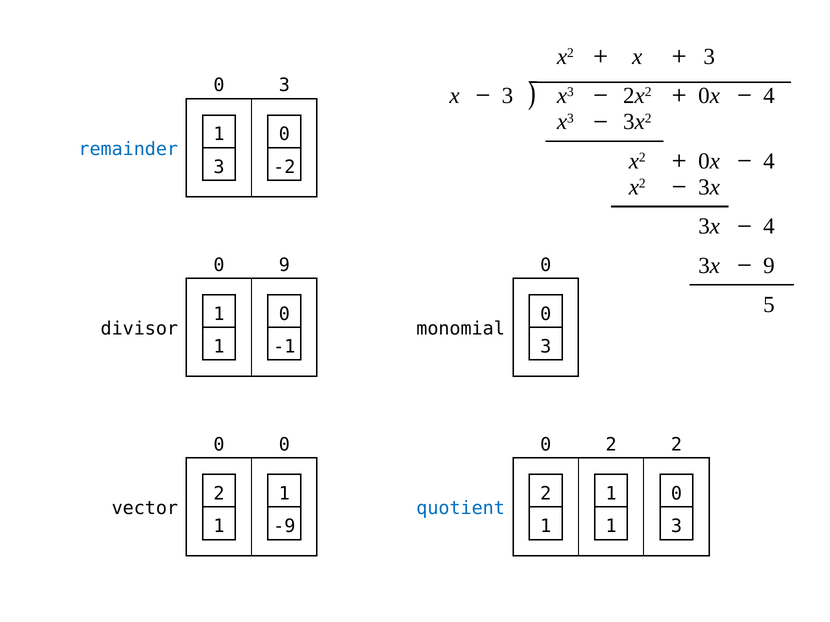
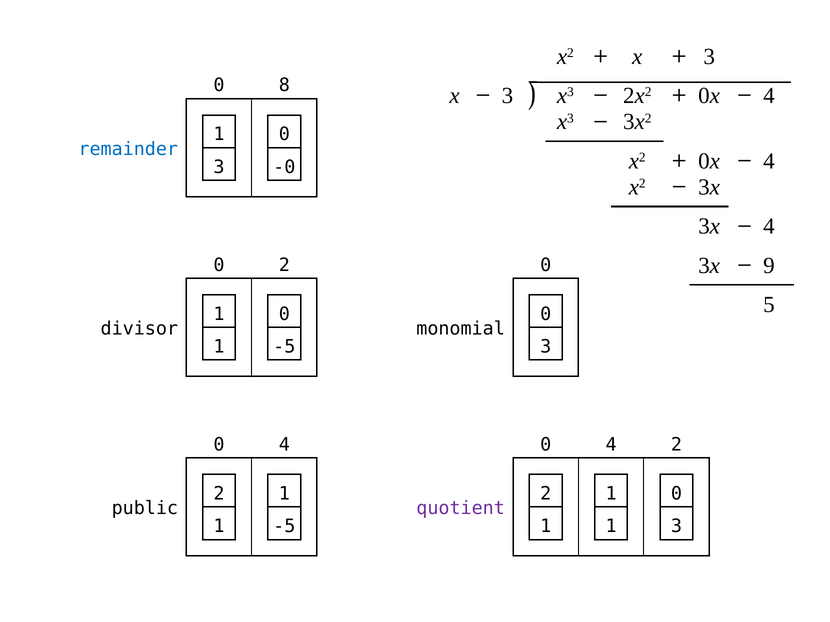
3 at (284, 85): 3 -> 8
-2: -2 -> -0
0 9: 9 -> 2
-1 at (284, 347): -1 -> -5
0 at (284, 445): 0 -> 4
2 at (611, 445): 2 -> 4
vector: vector -> public
quotient colour: blue -> purple
-9 at (284, 527): -9 -> -5
